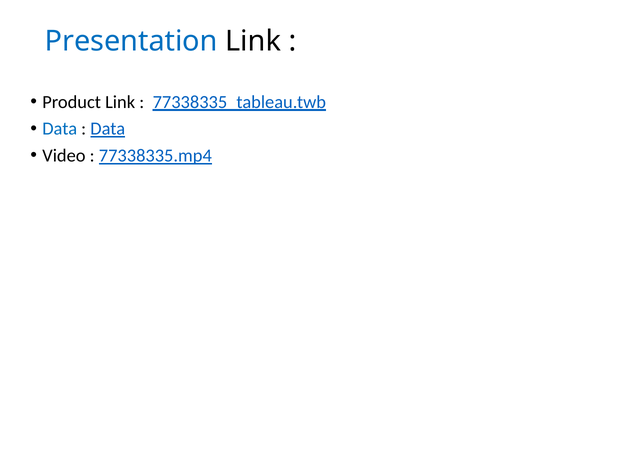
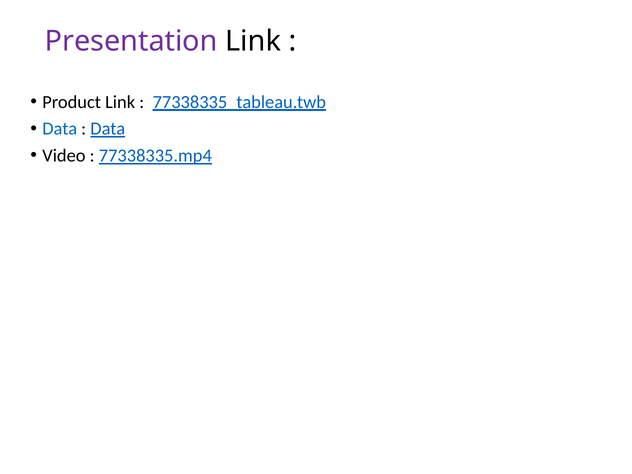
Presentation colour: blue -> purple
